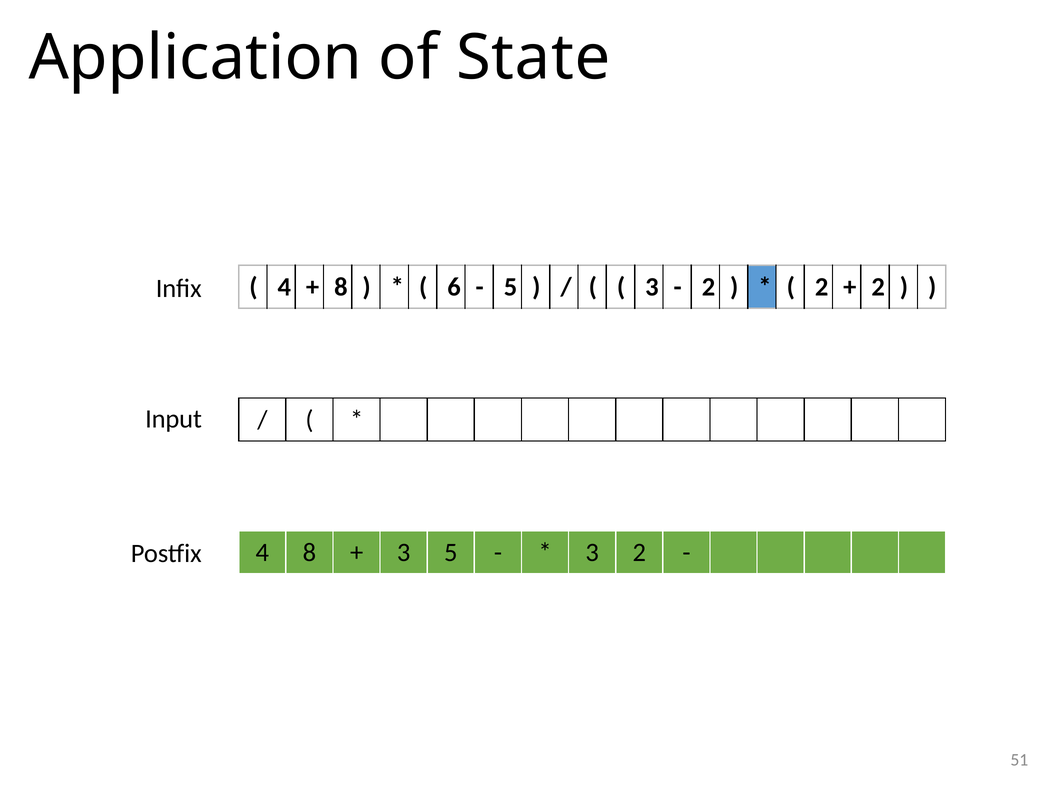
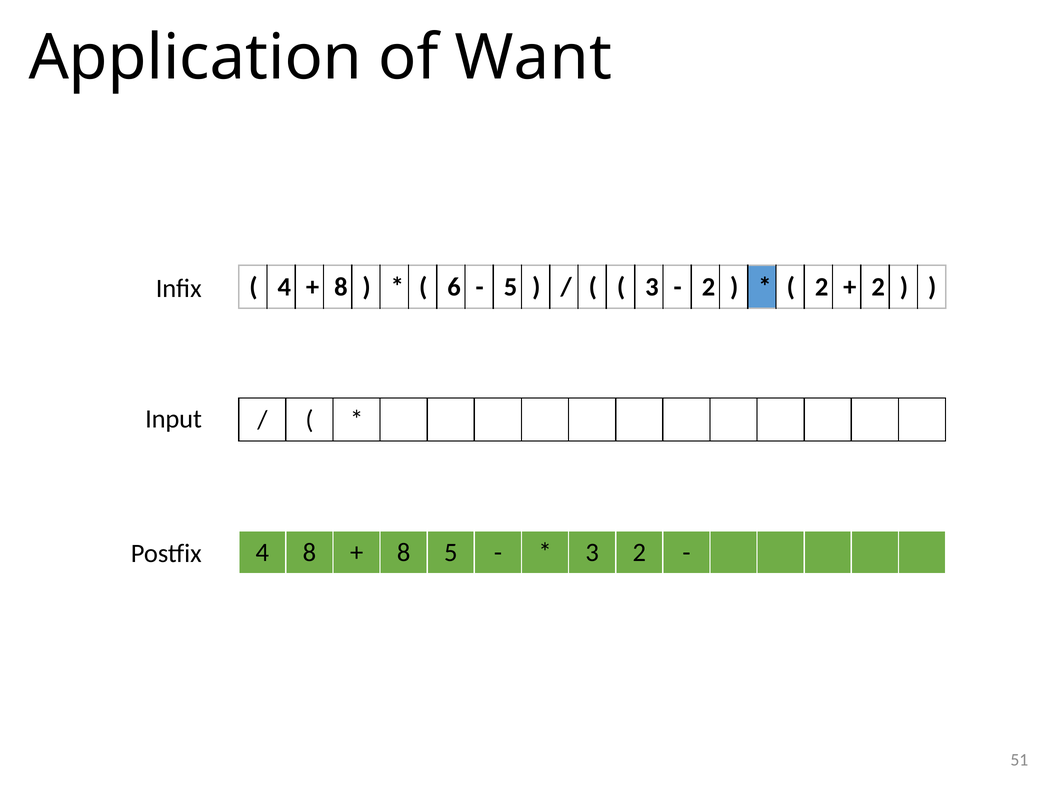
State: State -> Want
3 at (404, 552): 3 -> 8
